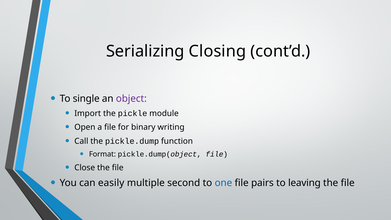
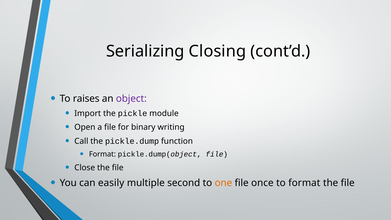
single: single -> raises
one colour: blue -> orange
pairs: pairs -> once
to leaving: leaving -> format
